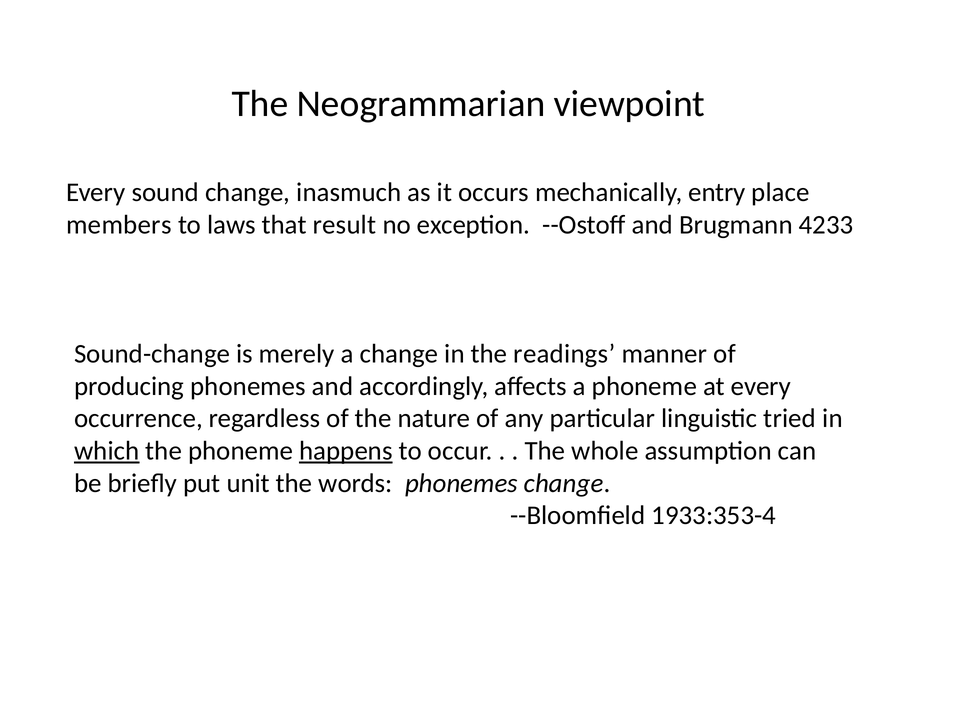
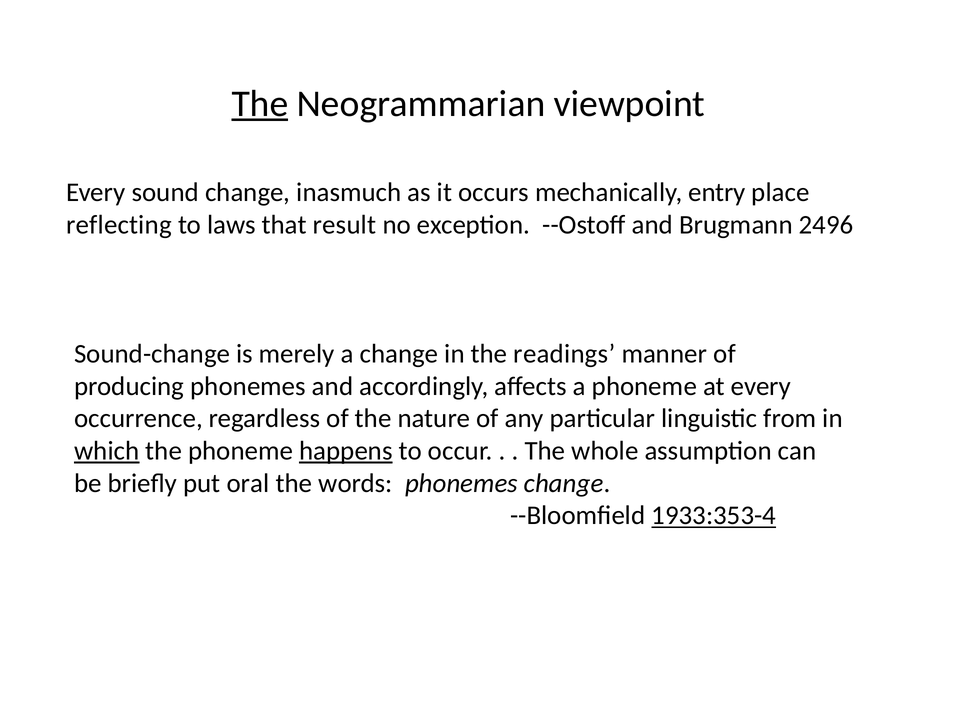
The at (260, 104) underline: none -> present
members: members -> reflecting
4233: 4233 -> 2496
tried: tried -> from
unit: unit -> oral
1933:353-4 underline: none -> present
